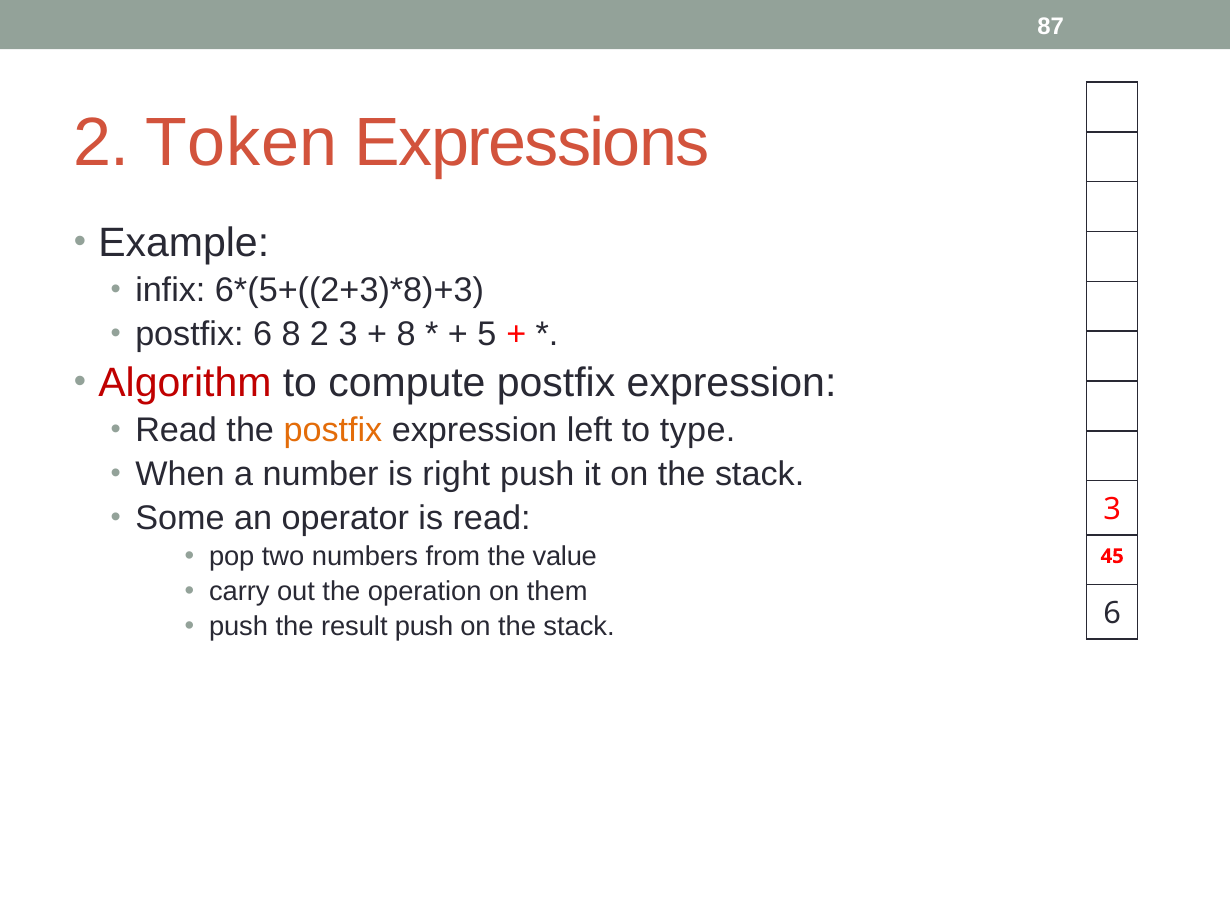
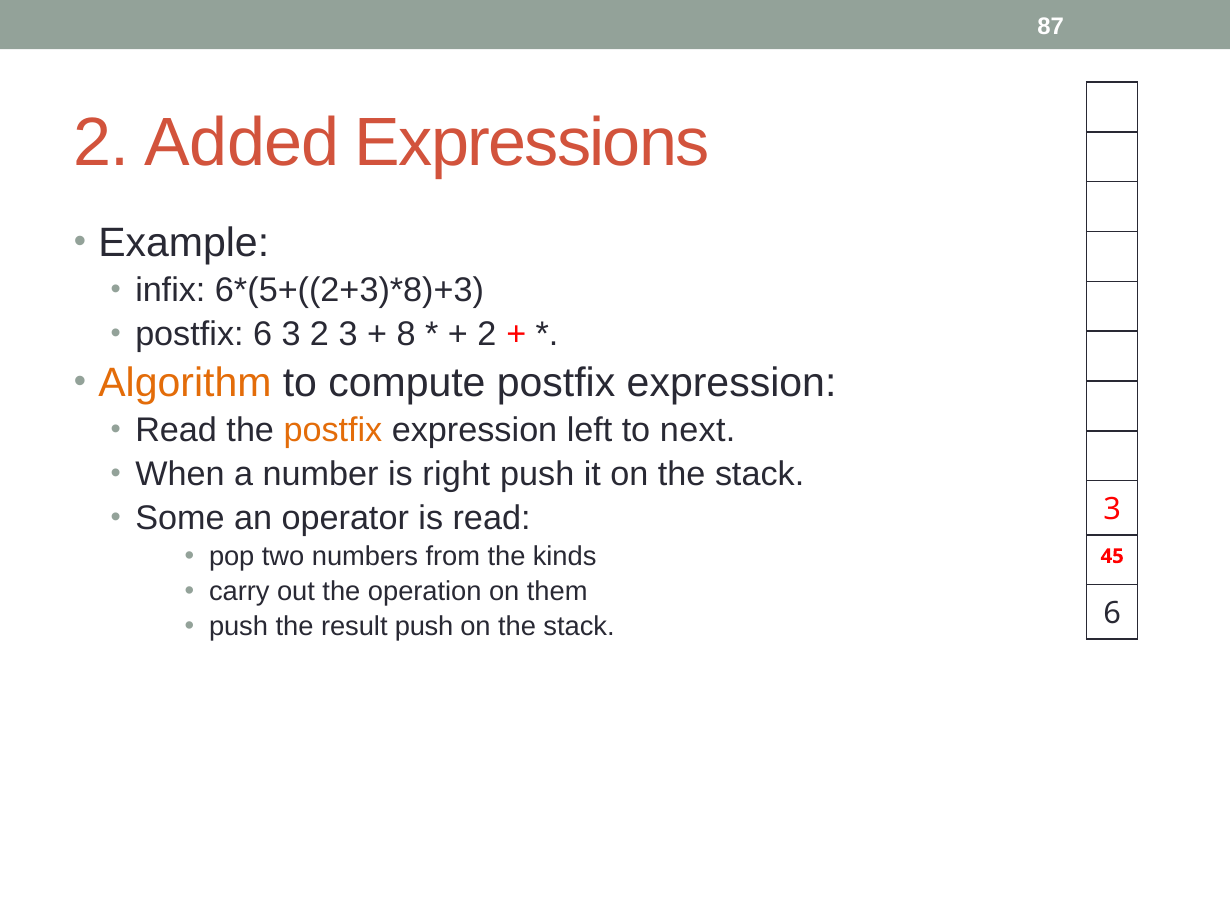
Token: Token -> Added
6 8: 8 -> 3
5 at (487, 334): 5 -> 2
Algorithm colour: red -> orange
type: type -> next
value: value -> kinds
